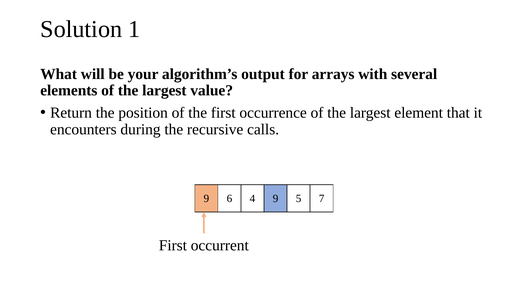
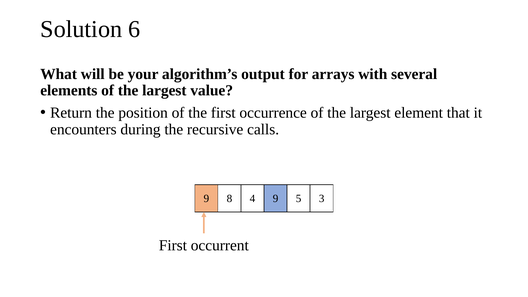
1: 1 -> 6
6: 6 -> 8
7: 7 -> 3
